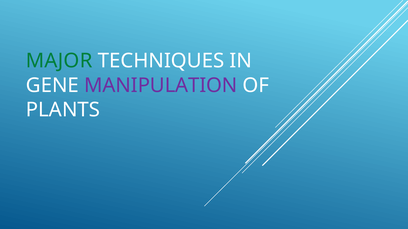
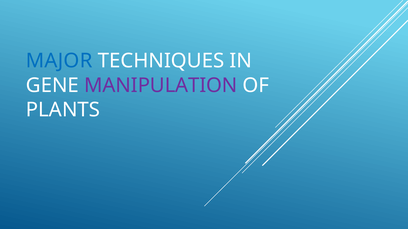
MAJOR colour: green -> blue
